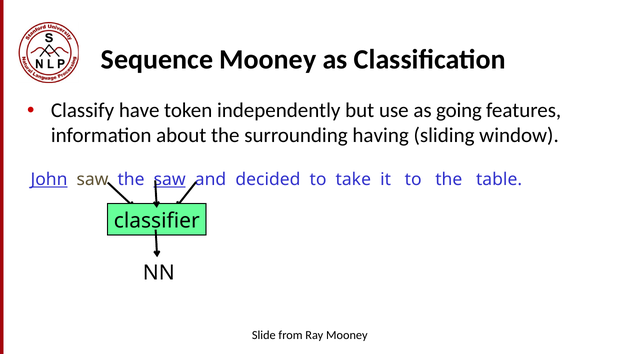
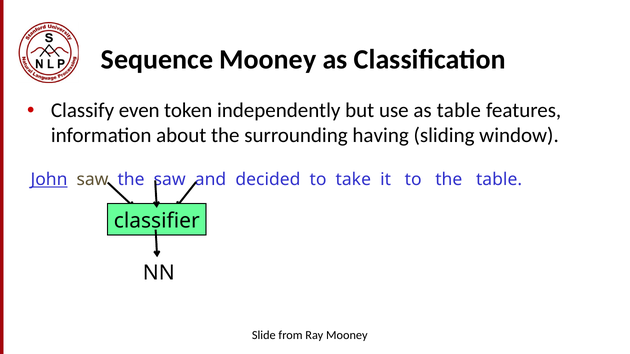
have: have -> even
as going: going -> table
saw at (170, 180) underline: present -> none
